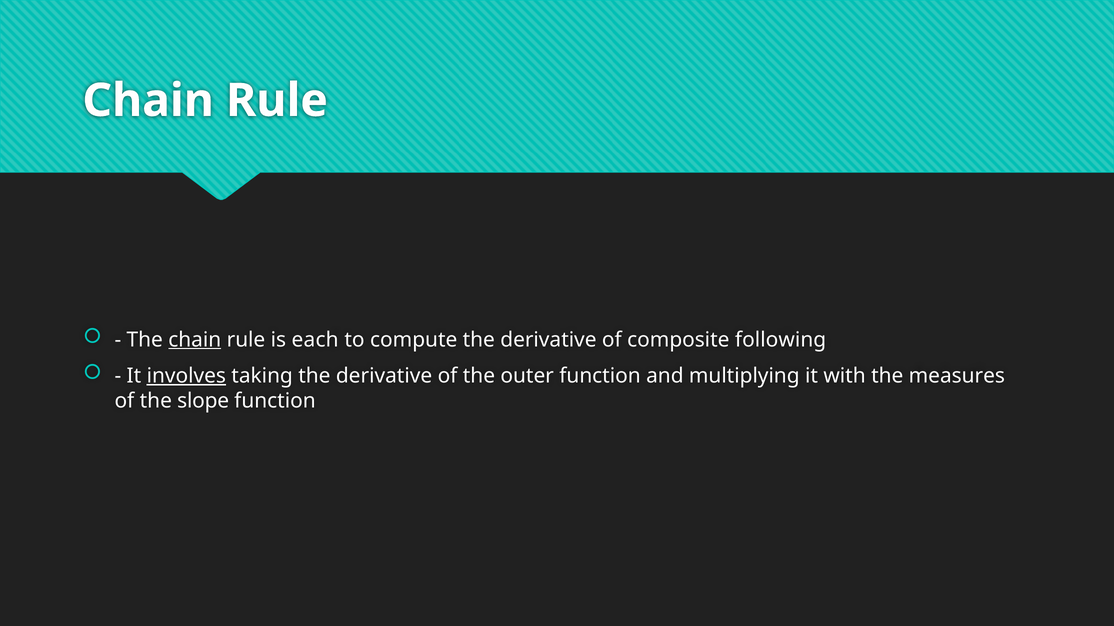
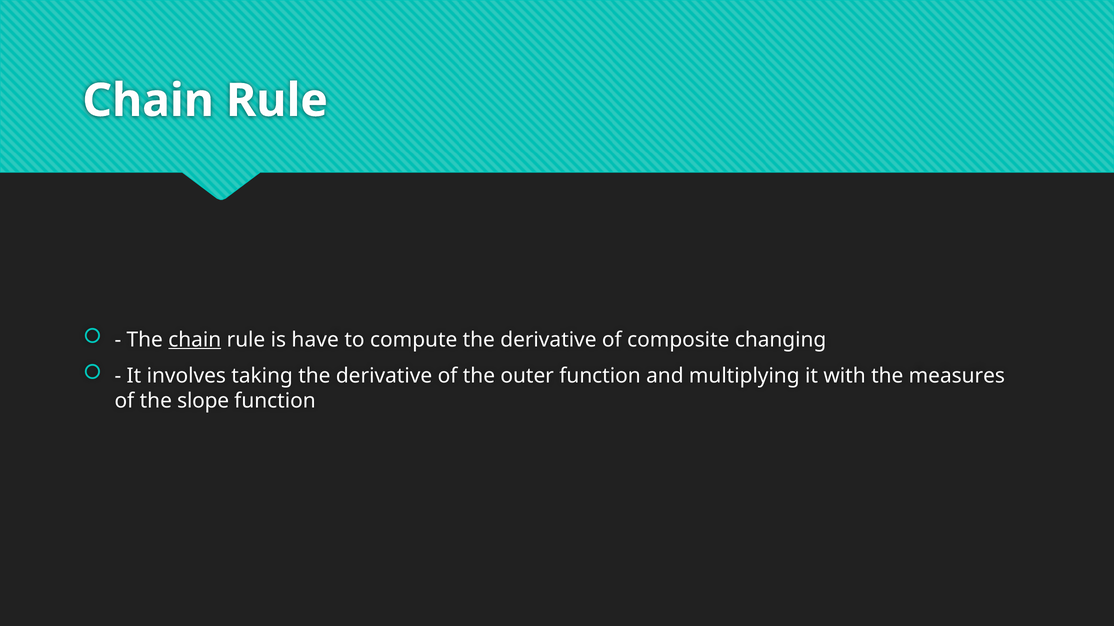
each: each -> have
following: following -> changing
involves underline: present -> none
